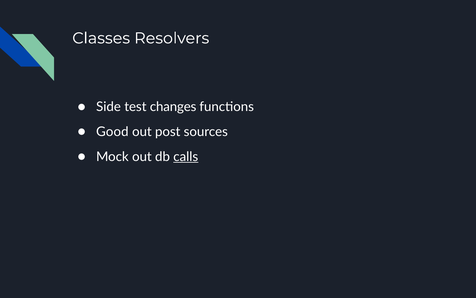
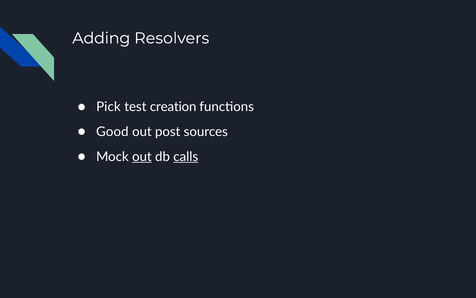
Classes: Classes -> Adding
Side: Side -> Pick
changes: changes -> creation
out at (142, 156) underline: none -> present
